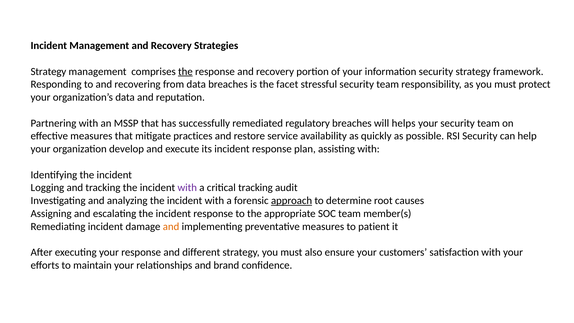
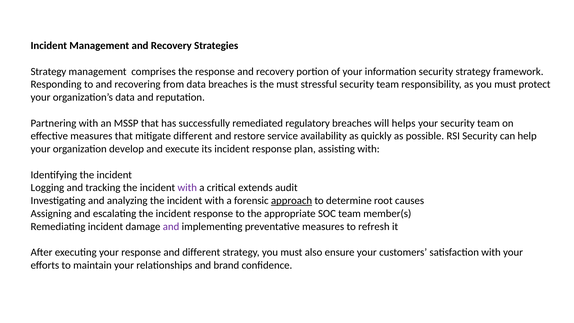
the at (185, 71) underline: present -> none
the facet: facet -> must
mitigate practices: practices -> different
critical tracking: tracking -> extends
and at (171, 226) colour: orange -> purple
patient: patient -> refresh
